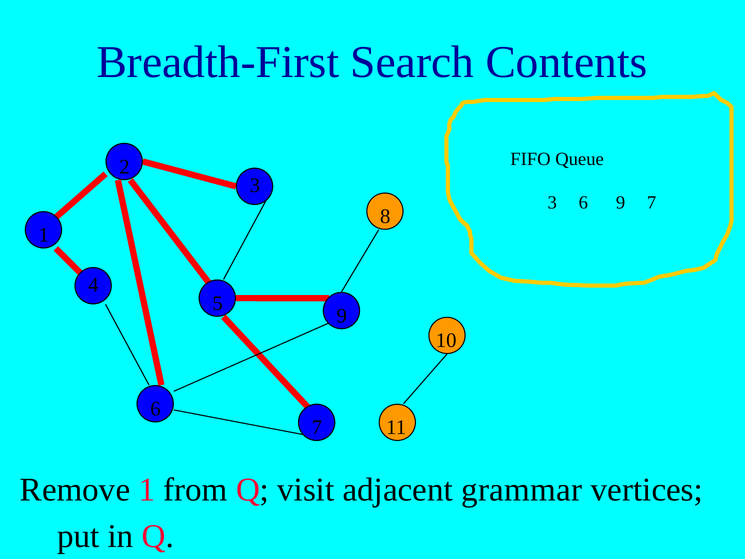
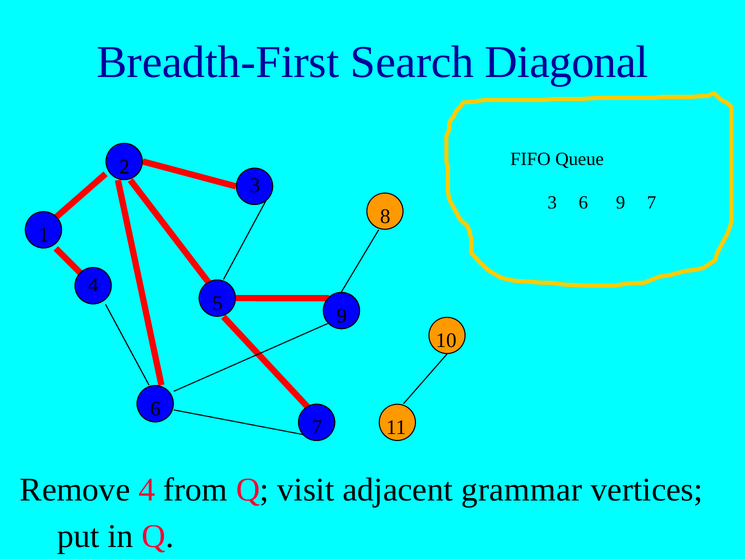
Contents: Contents -> Diagonal
Remove 1: 1 -> 4
